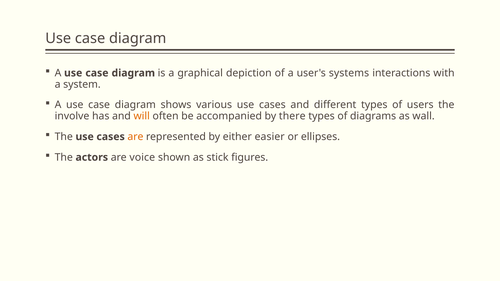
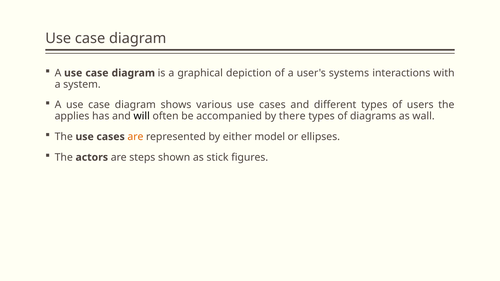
involve: involve -> applies
will colour: orange -> black
easier: easier -> model
voice: voice -> steps
